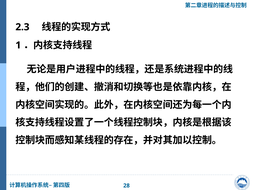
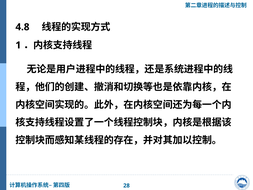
2.3: 2.3 -> 4.8
